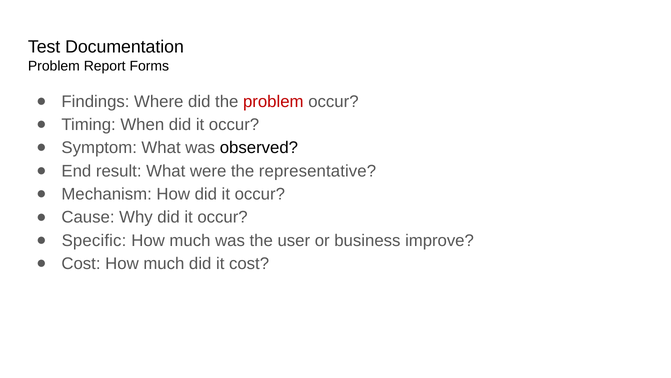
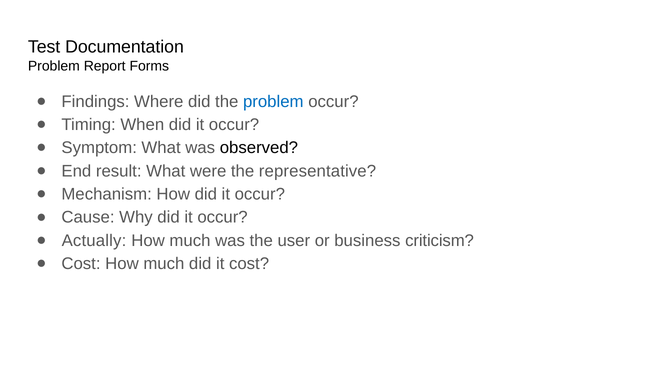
problem at (273, 101) colour: red -> blue
Specific: Specific -> Actually
improve: improve -> criticism
